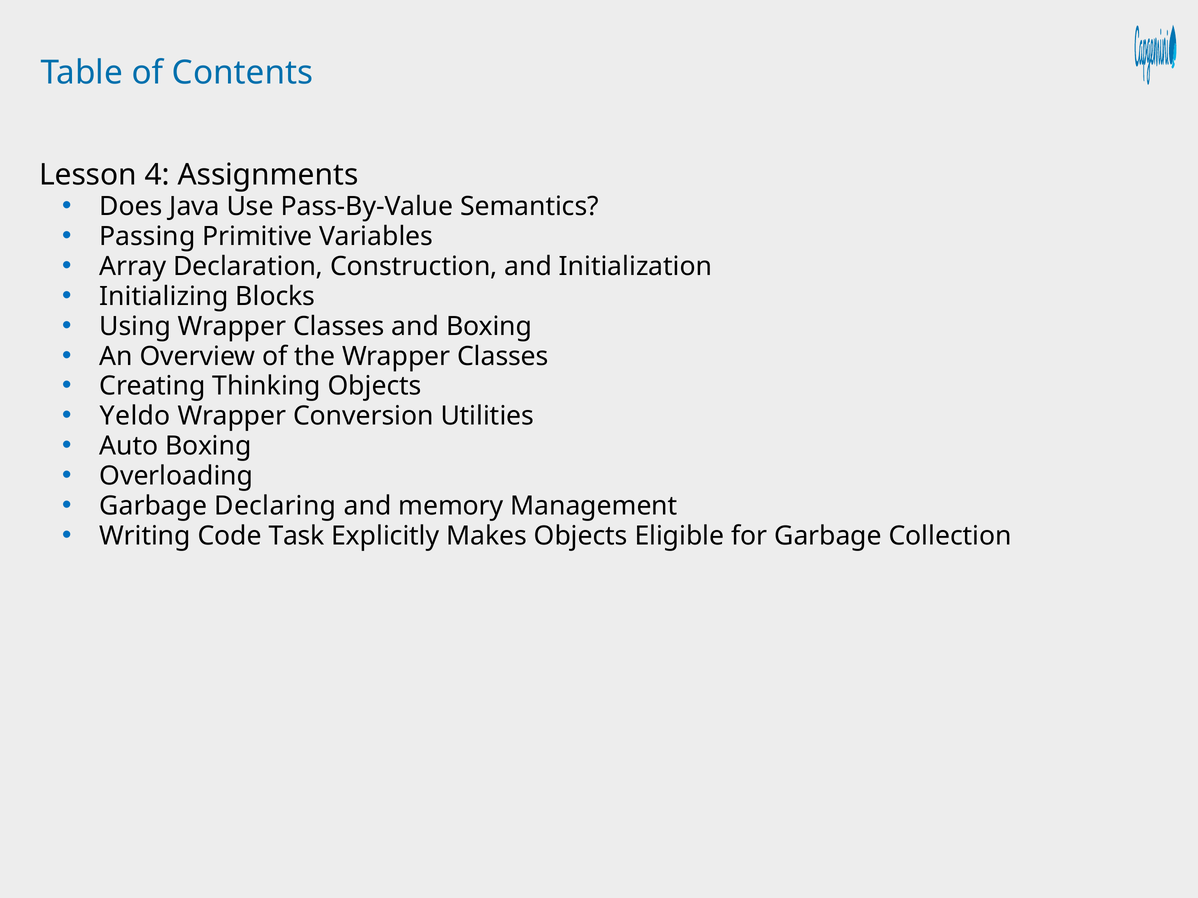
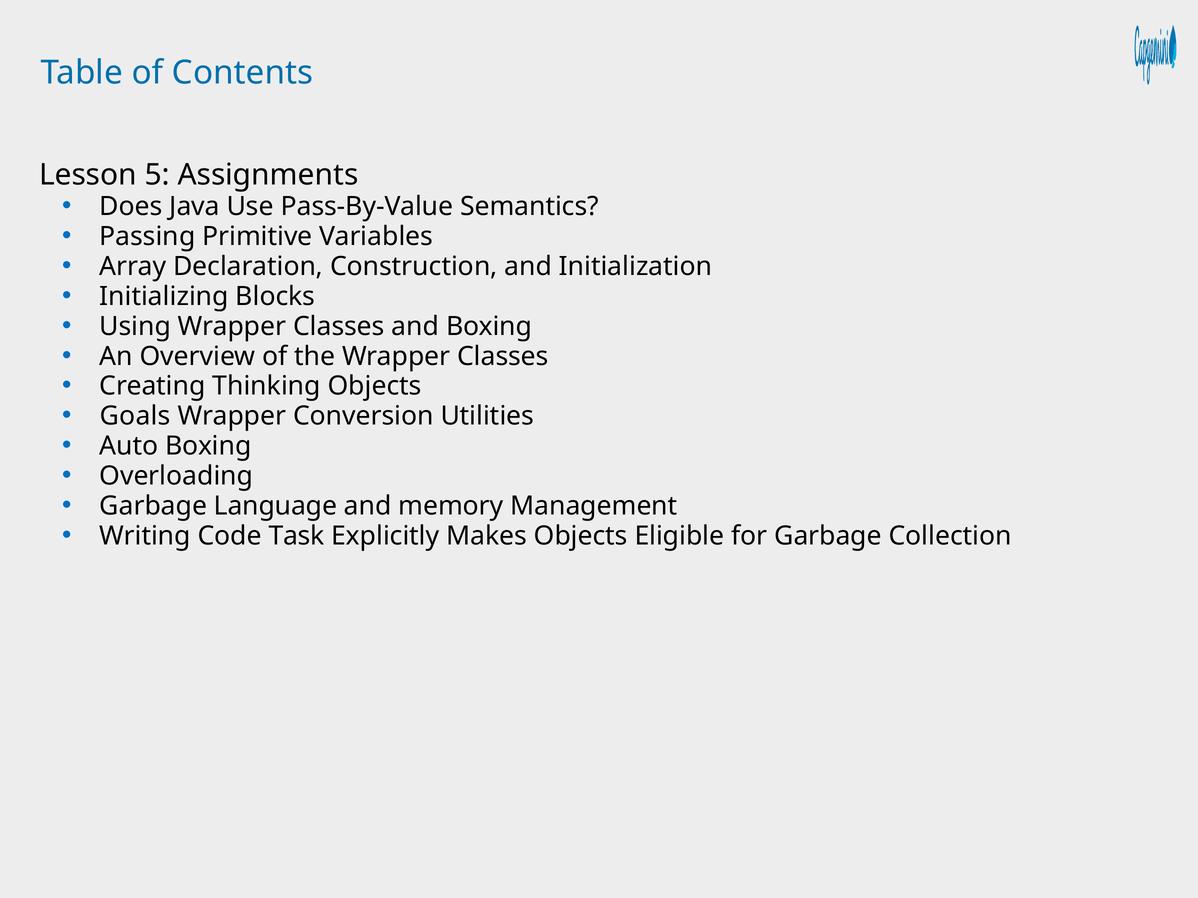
4: 4 -> 5
Yeldo: Yeldo -> Goals
Declaring: Declaring -> Language
